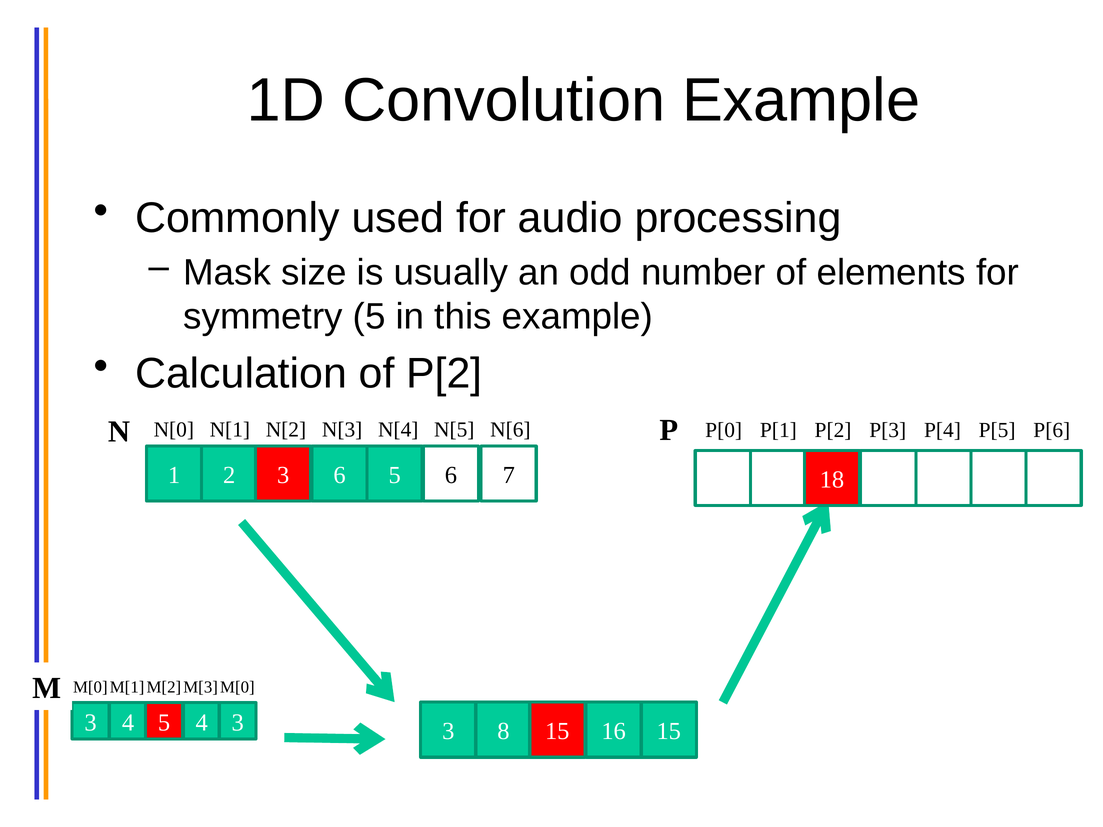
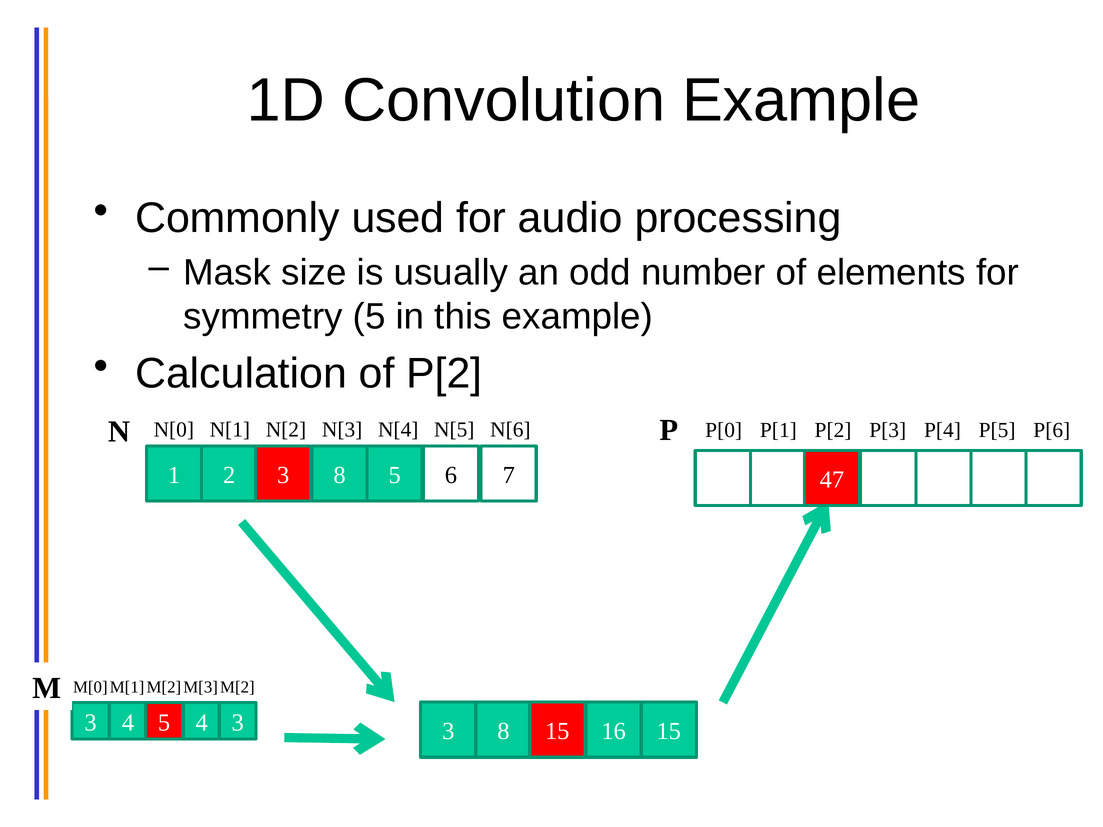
2 3 6: 6 -> 8
18: 18 -> 47
M[0 at (237, 687): M[0 -> M[2
